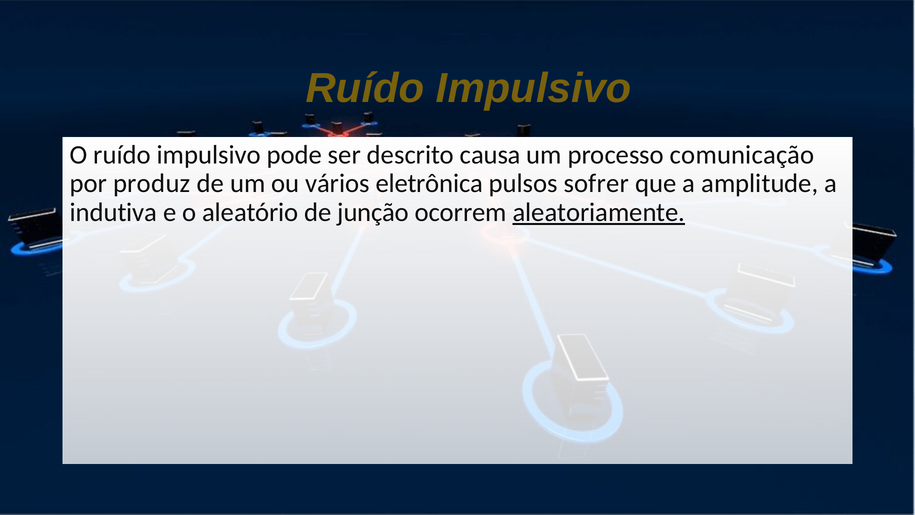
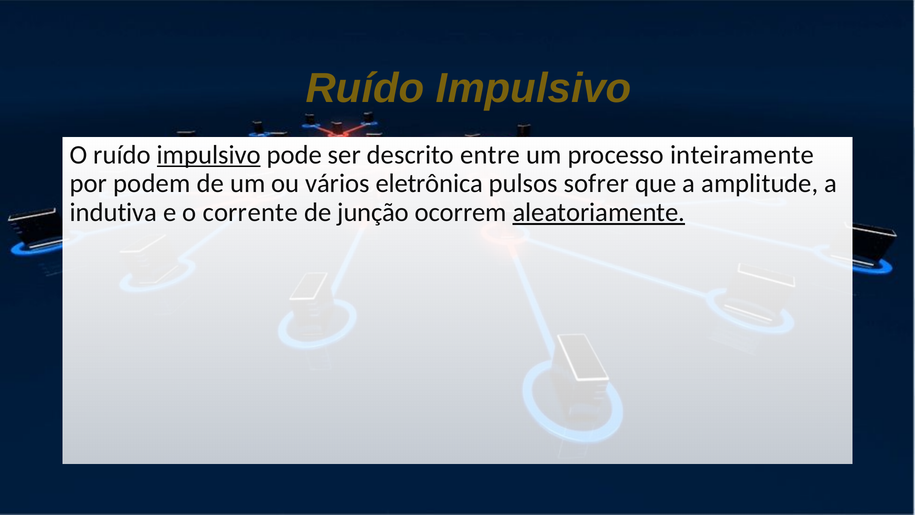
impulsivo at (209, 155) underline: none -> present
causa: causa -> entre
comunicação: comunicação -> inteiramente
produz: produz -> podem
aleatório: aleatório -> corrente
